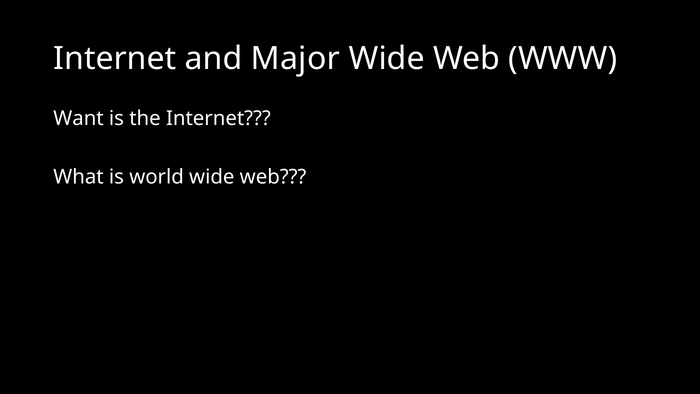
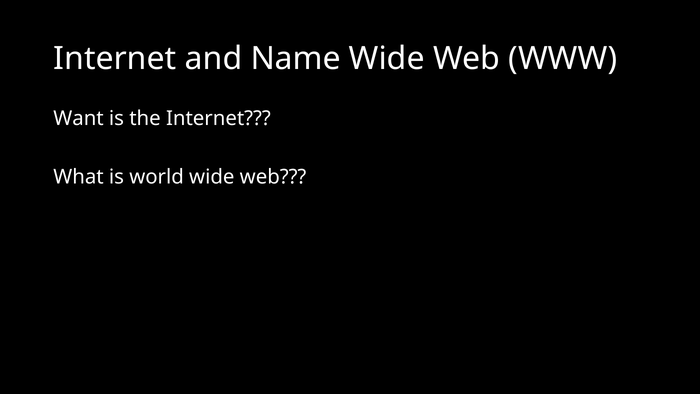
Major: Major -> Name
